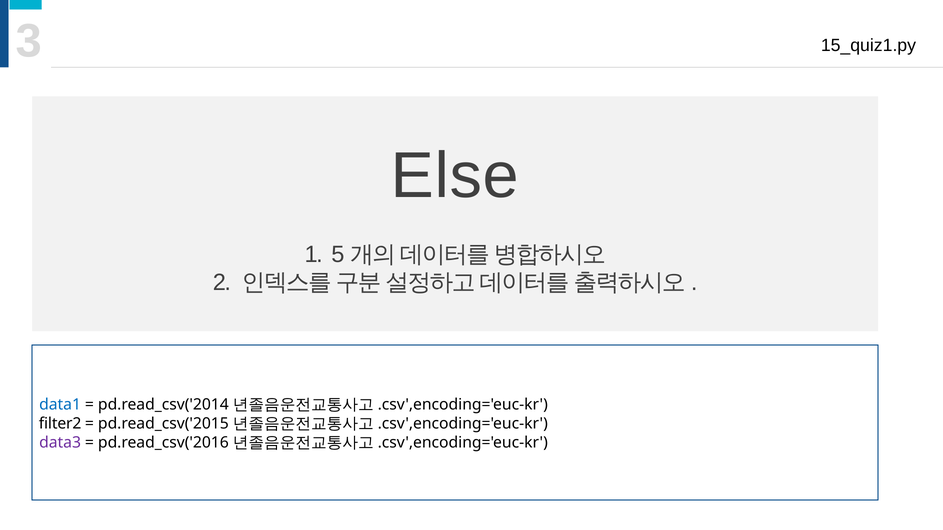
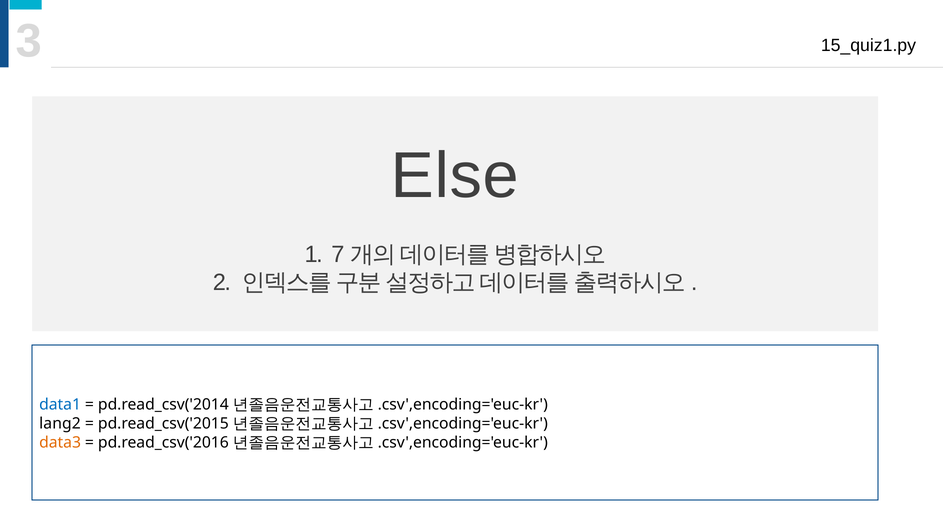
5: 5 -> 7
filter2: filter2 -> lang2
data3 colour: purple -> orange
